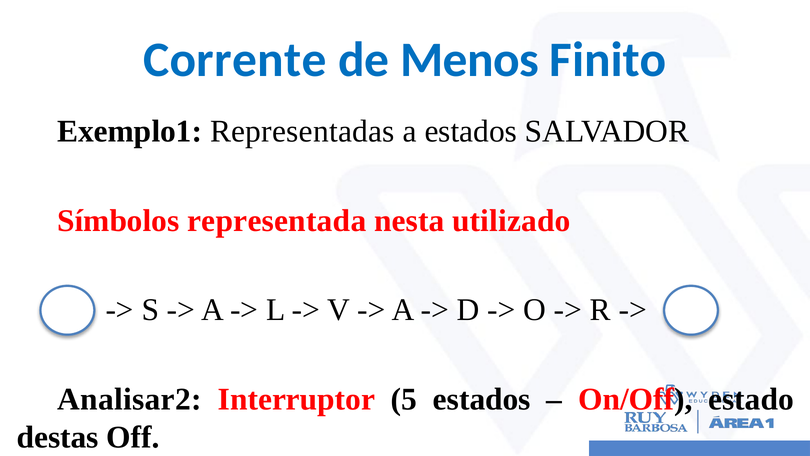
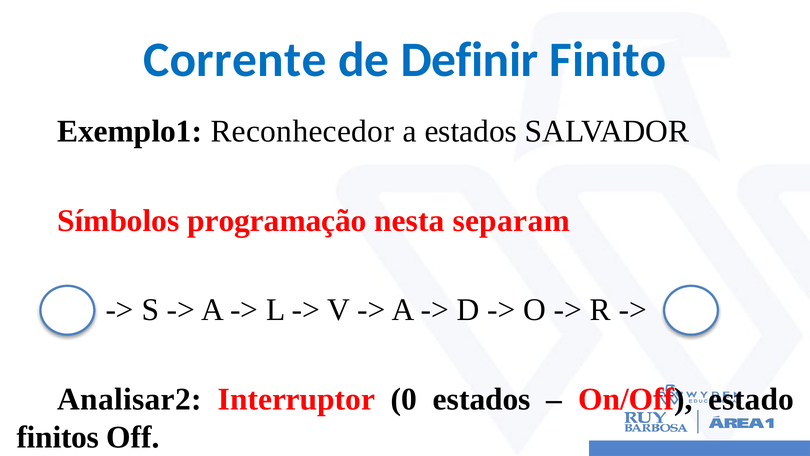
Menos: Menos -> Definir
Representadas: Representadas -> Reconhecedor
representada: representada -> programação
utilizado: utilizado -> separam
5: 5 -> 0
destas: destas -> finitos
